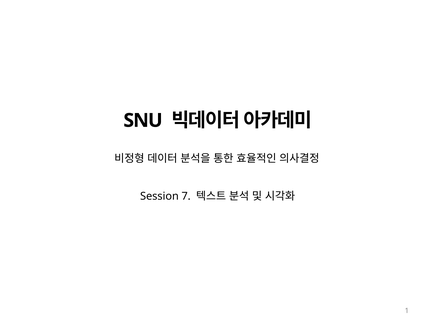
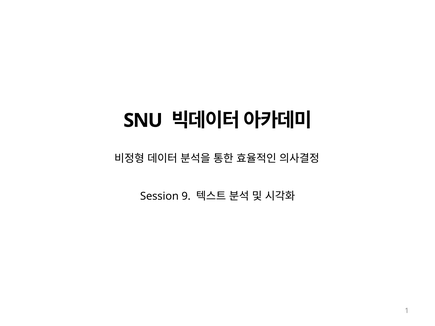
7: 7 -> 9
